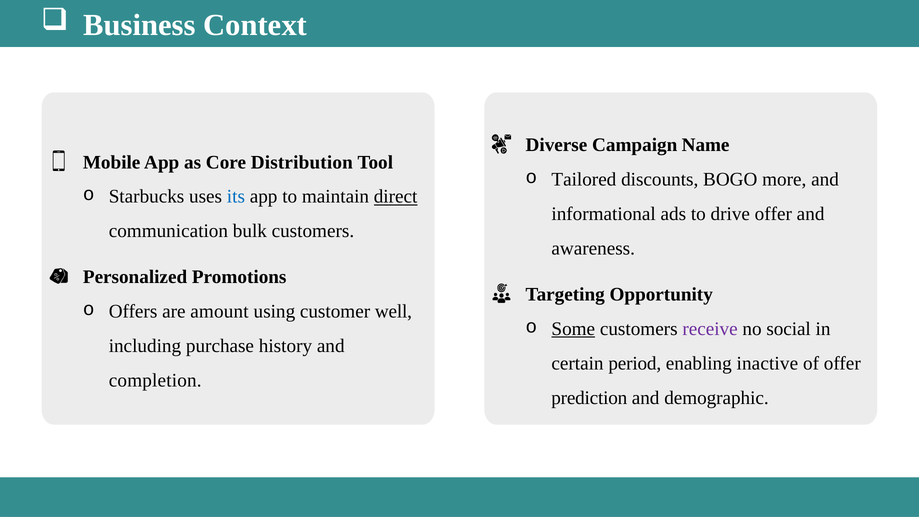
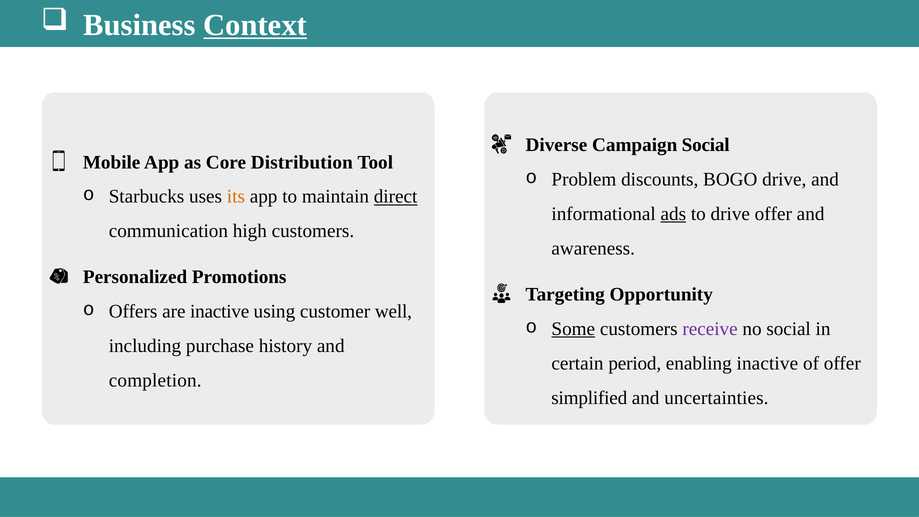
Context underline: none -> present
Campaign Name: Name -> Social
Tailored: Tailored -> Problem
BOGO more: more -> drive
its colour: blue -> orange
ads underline: none -> present
bulk: bulk -> high
are amount: amount -> inactive
prediction: prediction -> simplified
demographic: demographic -> uncertainties
